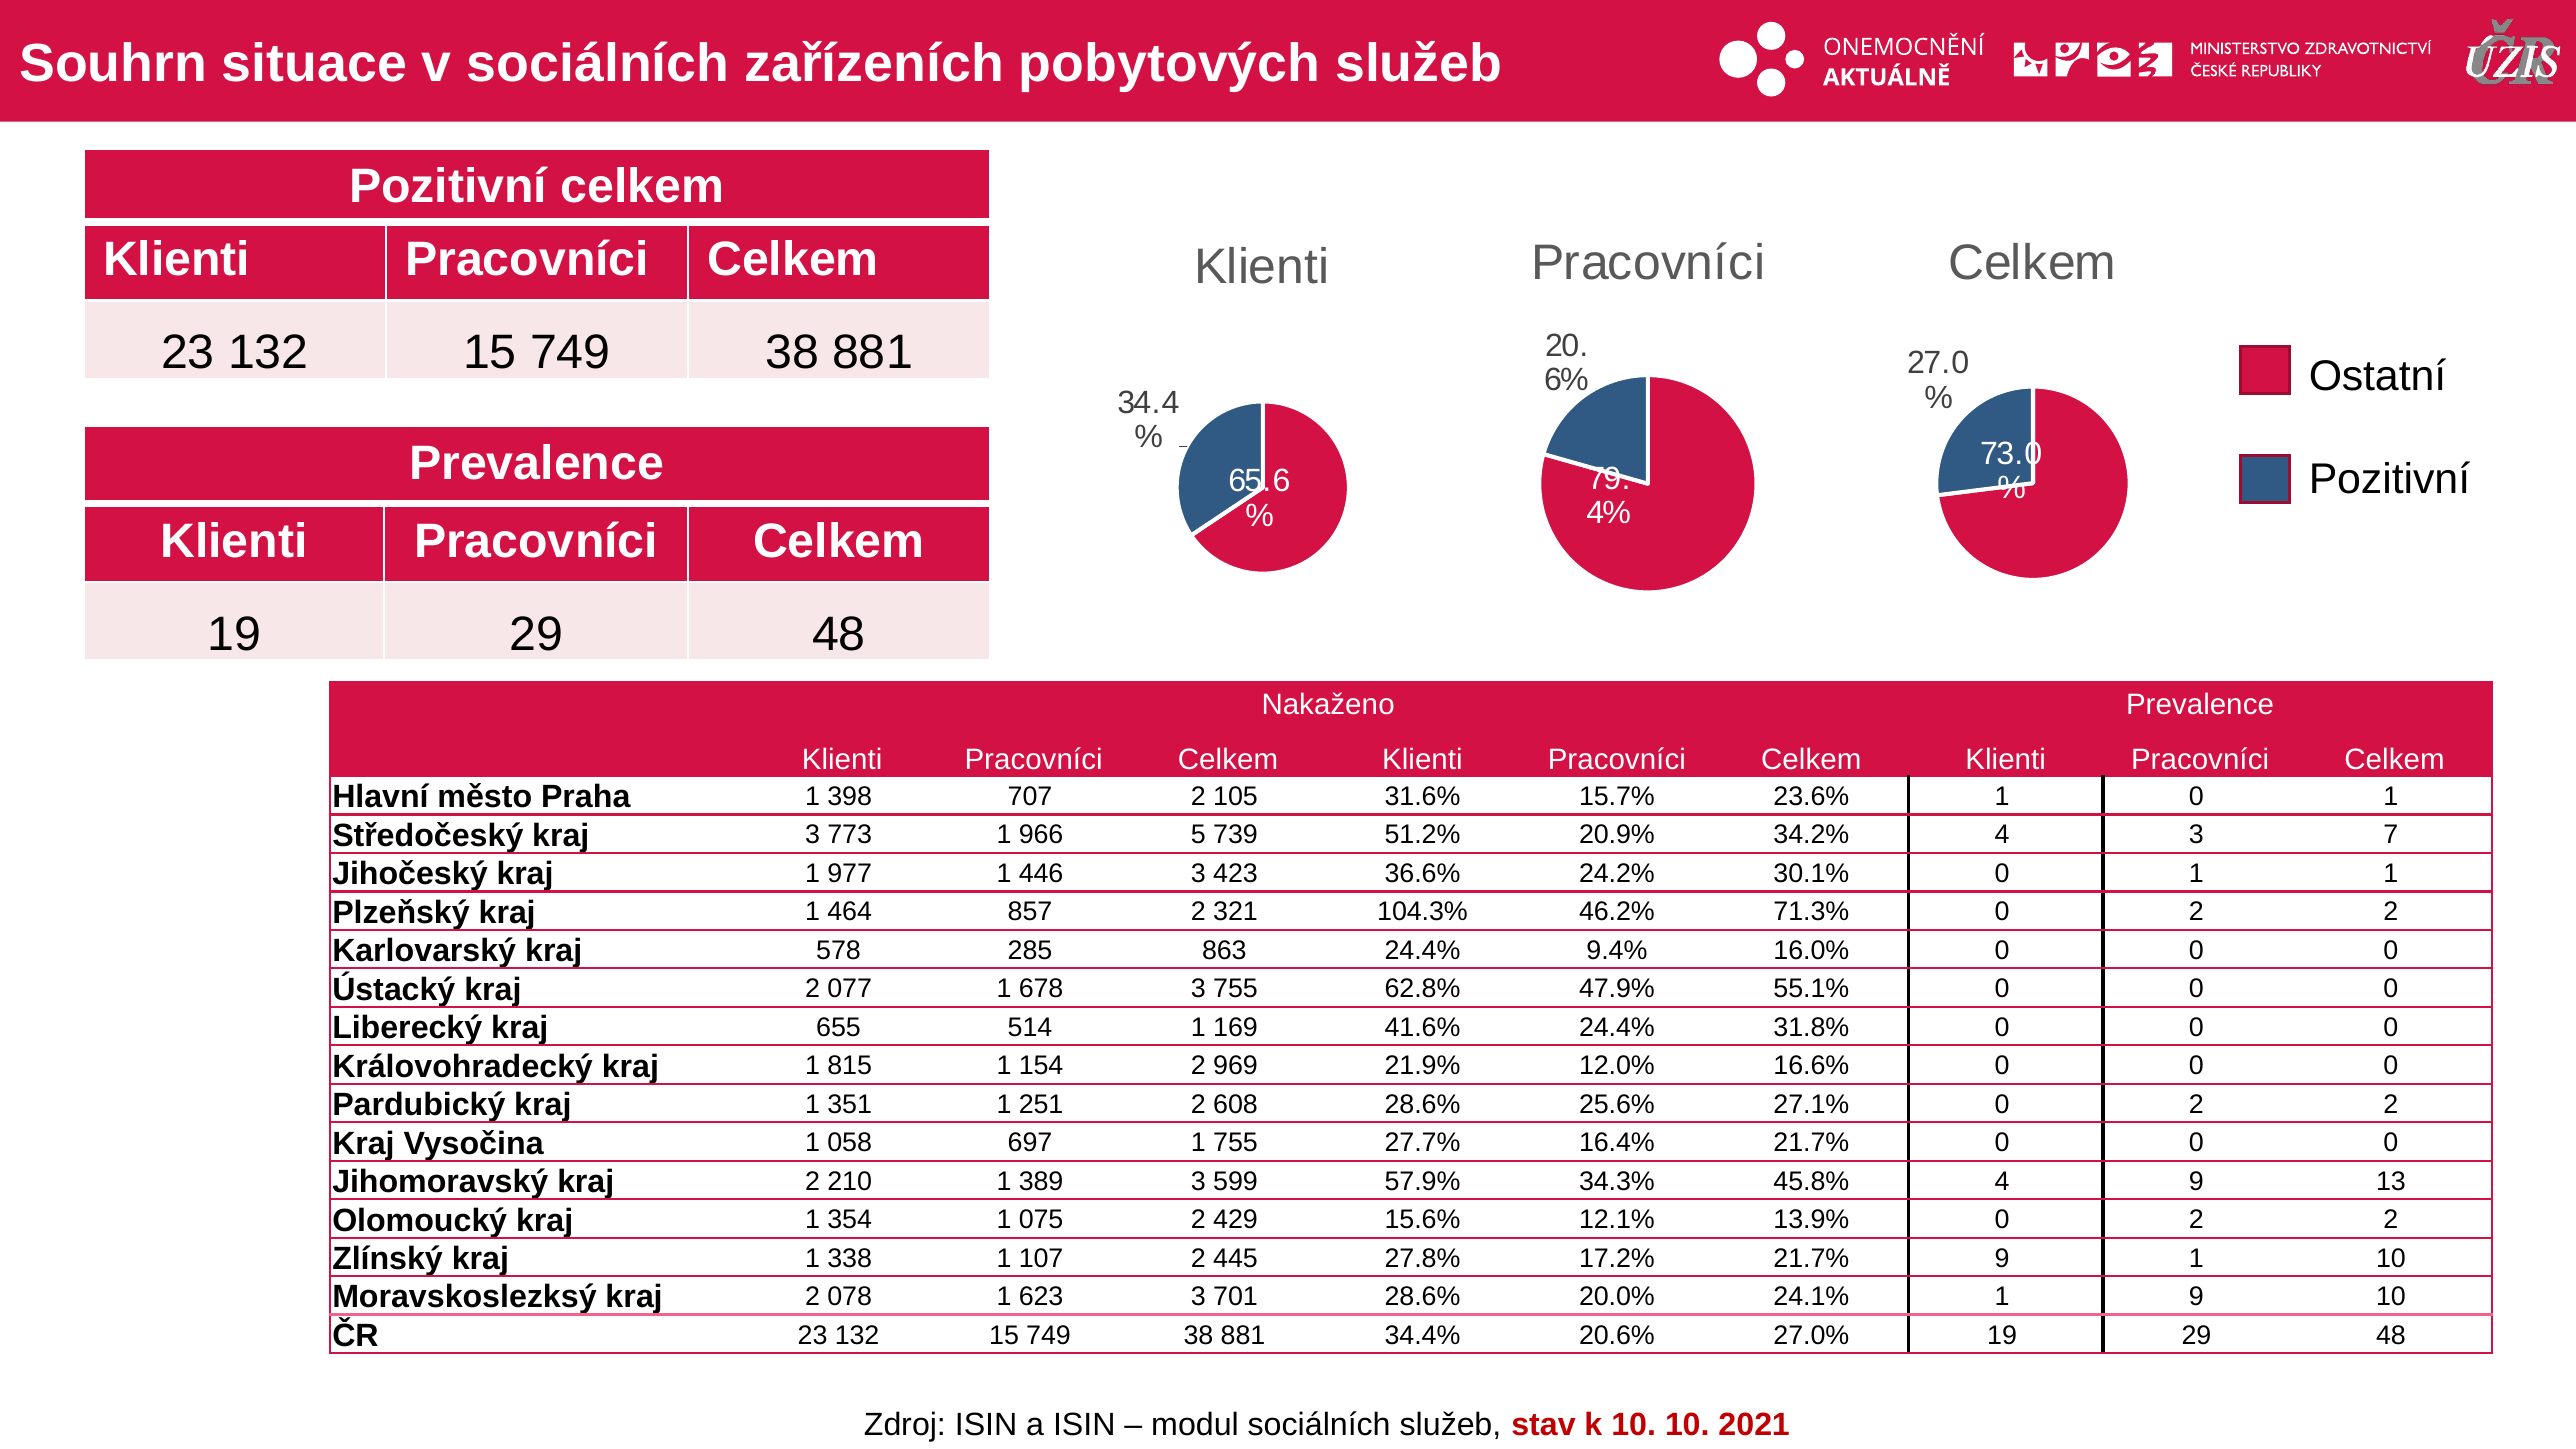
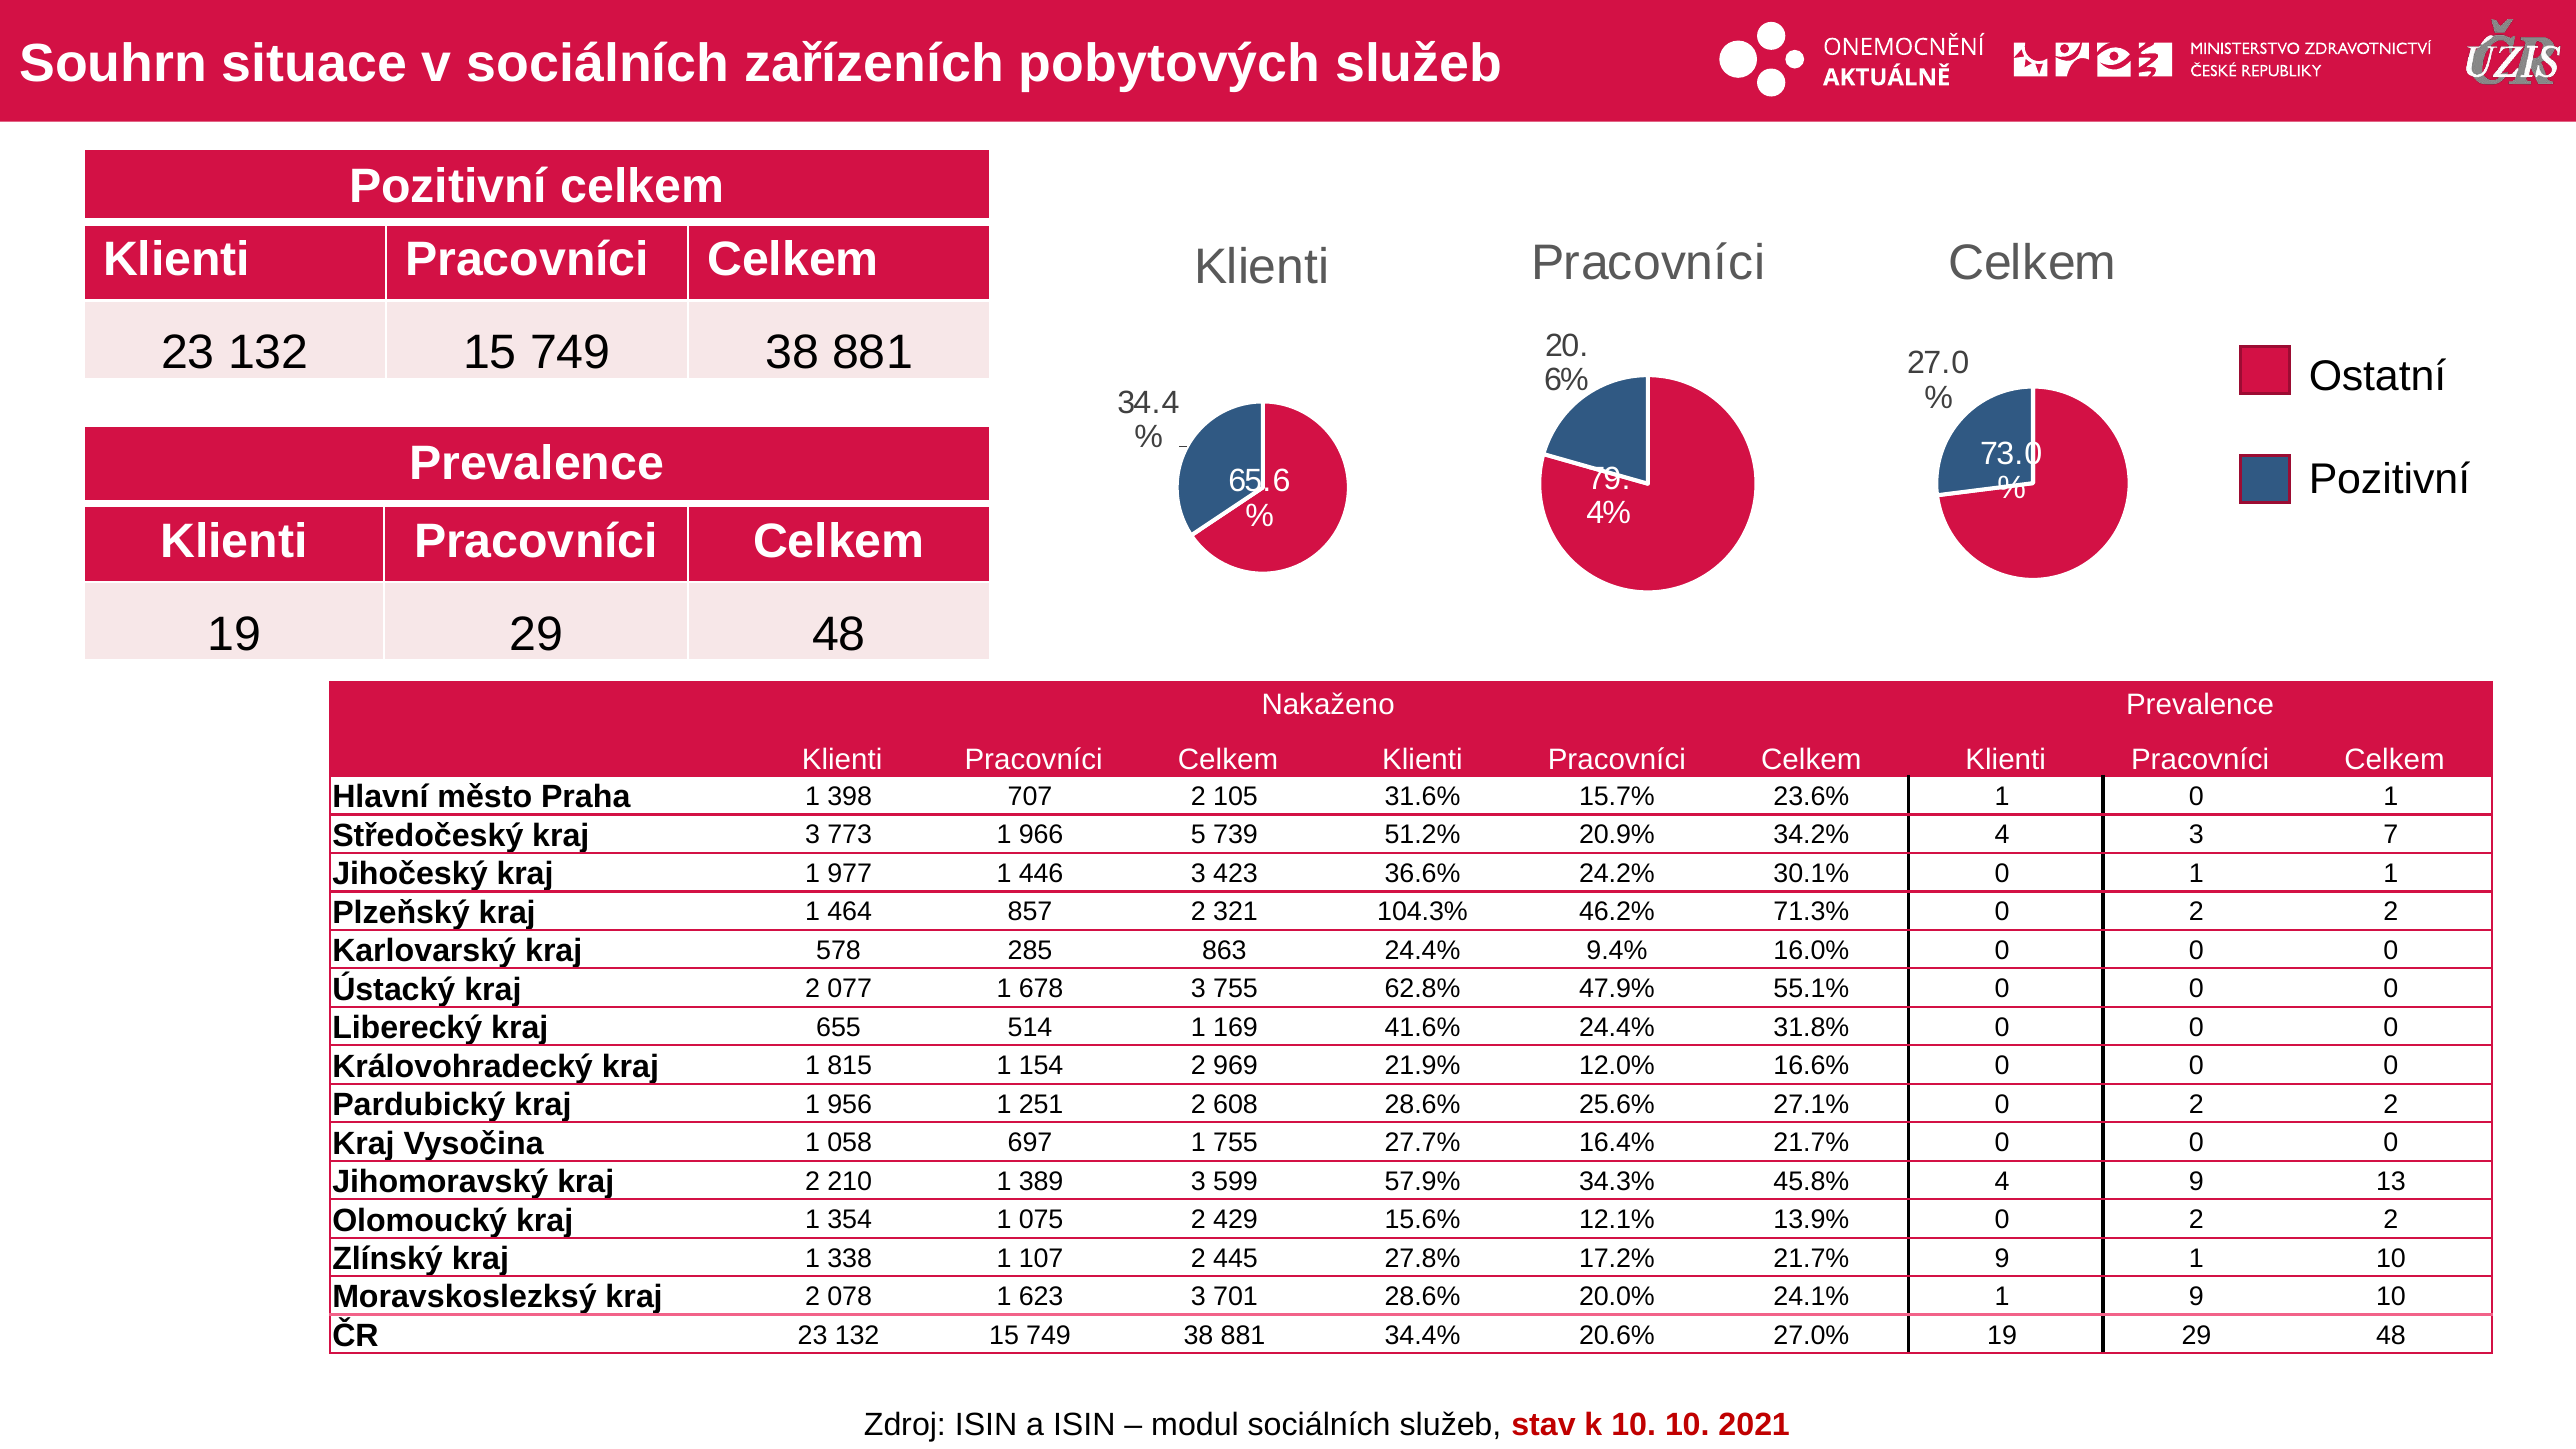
351: 351 -> 956
